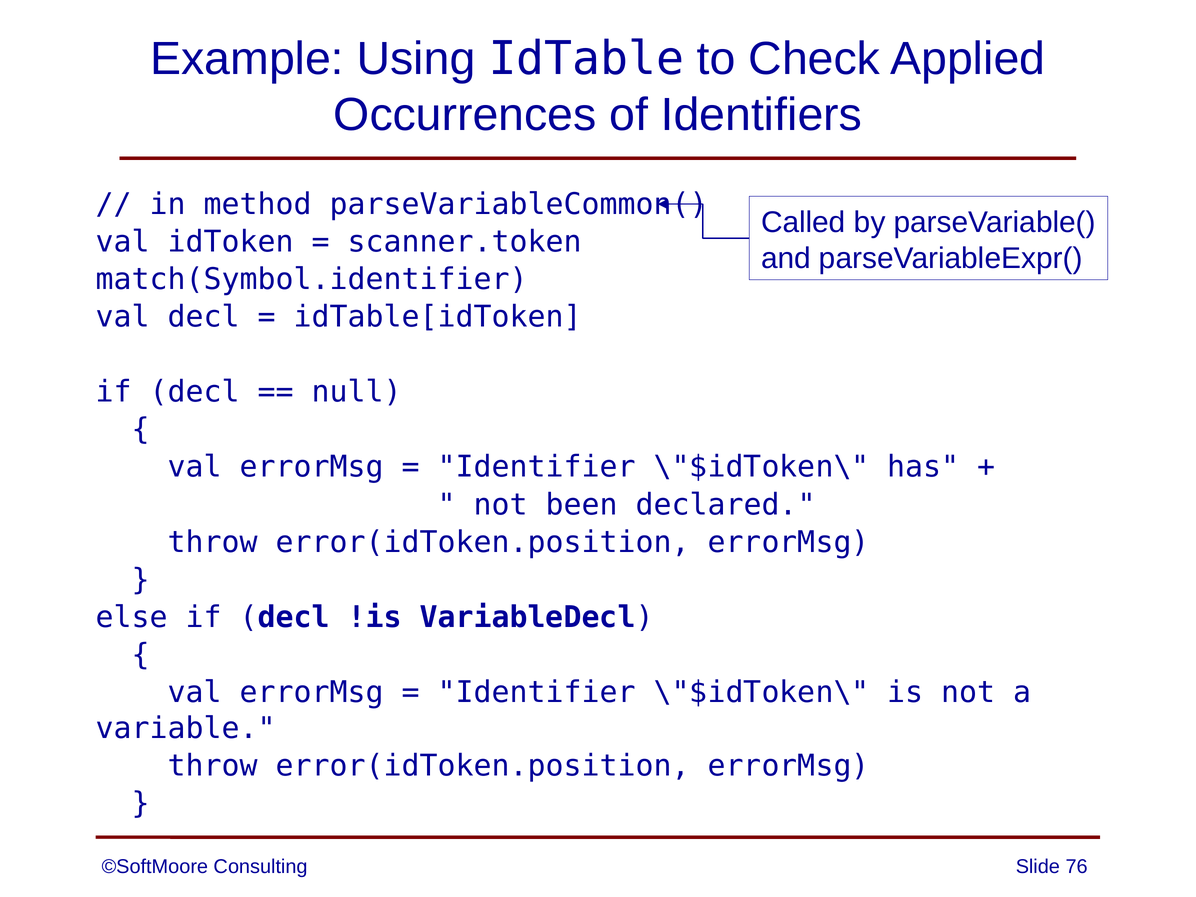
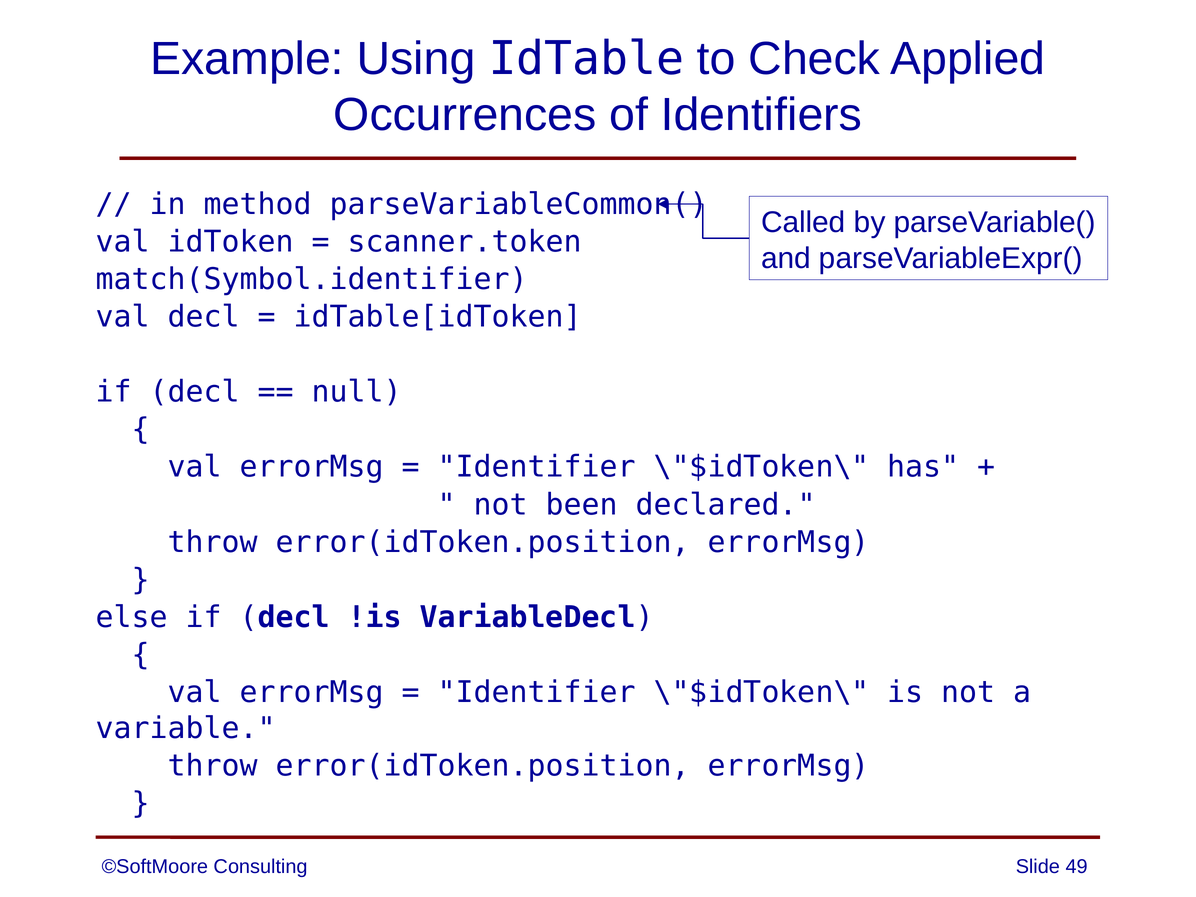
76: 76 -> 49
